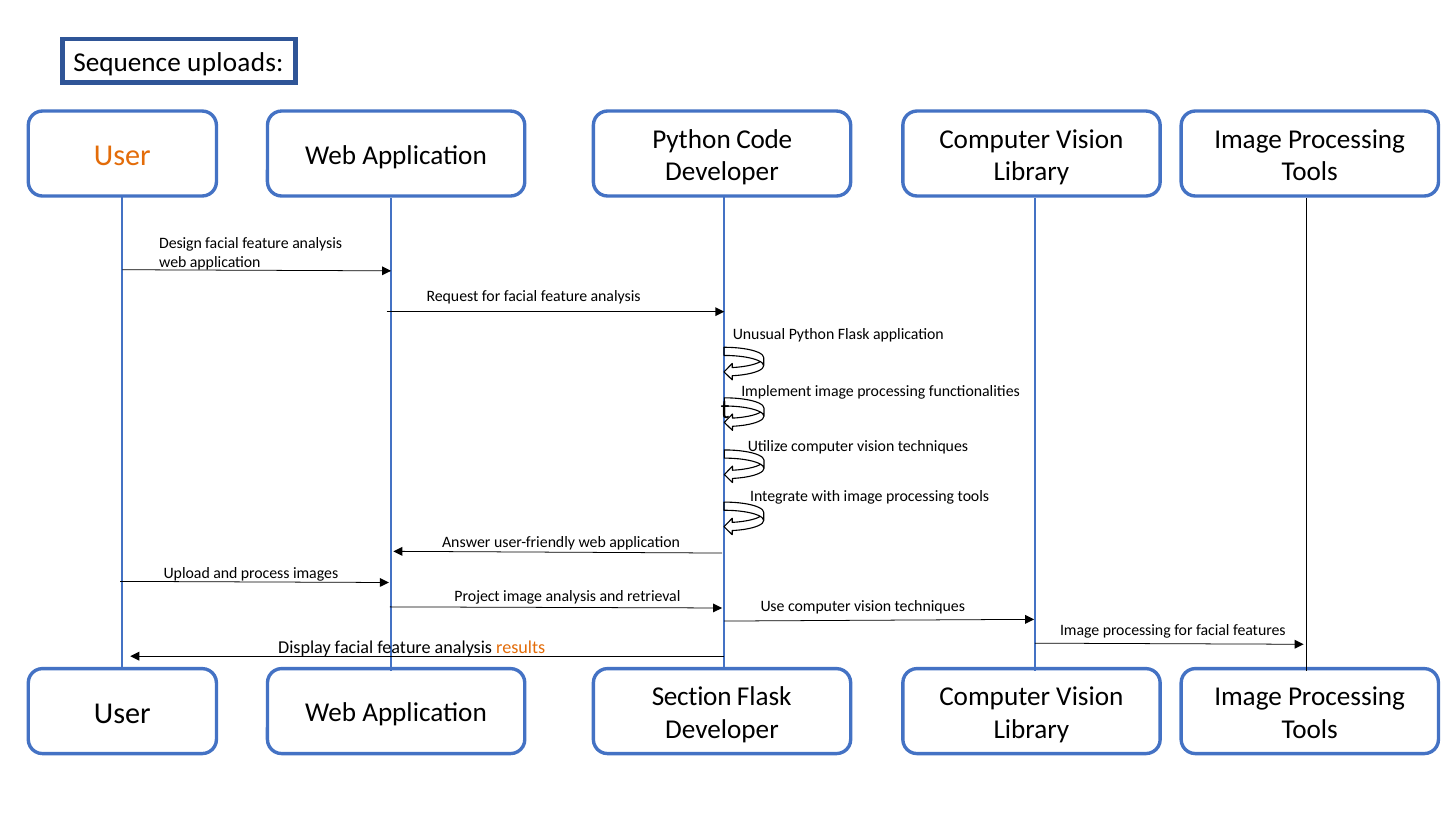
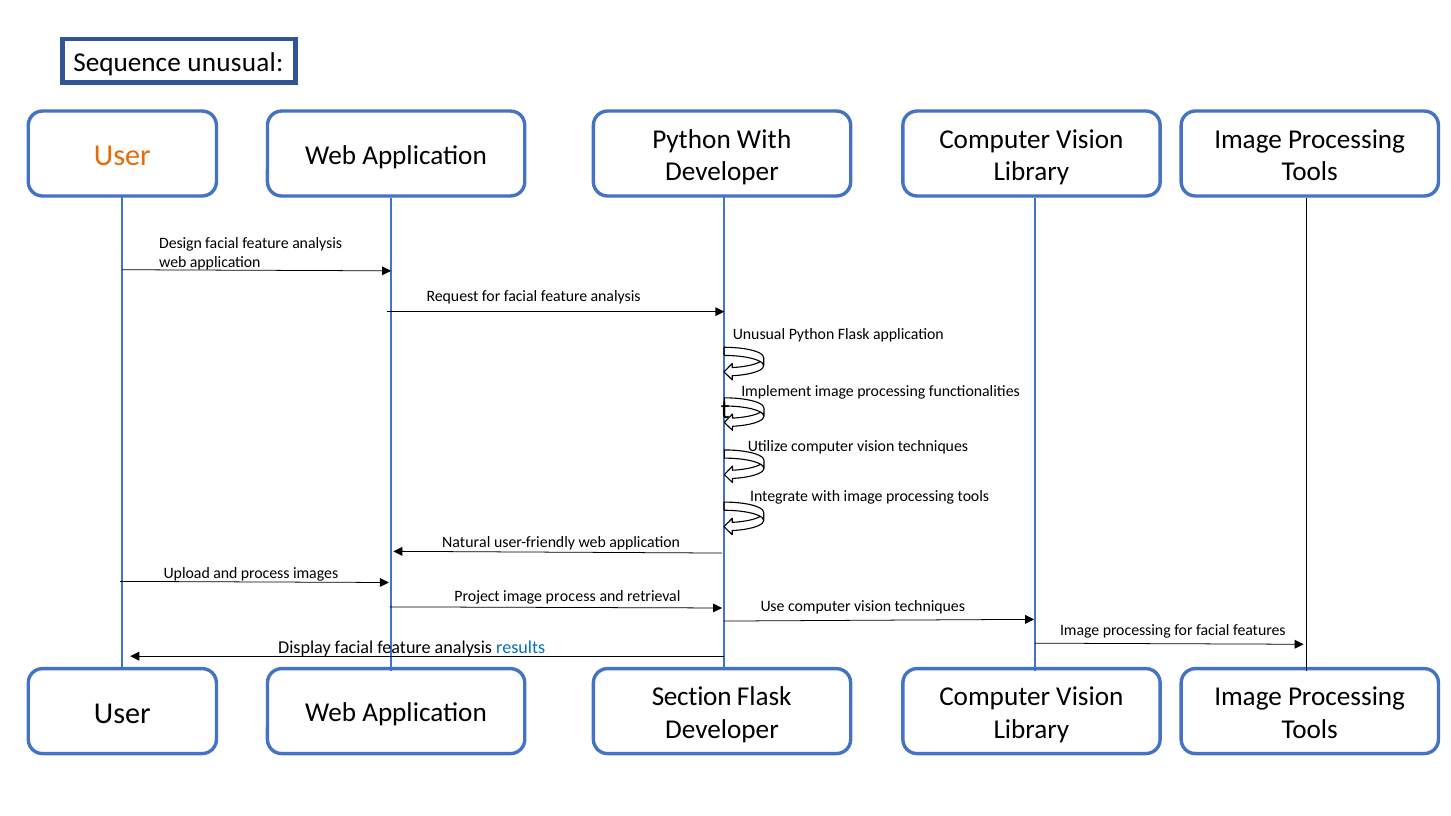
Sequence uploads: uploads -> unusual
Python Code: Code -> With
Answer: Answer -> Natural
image analysis: analysis -> process
results colour: orange -> blue
